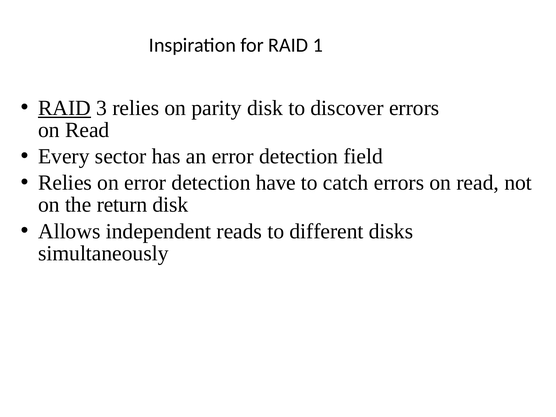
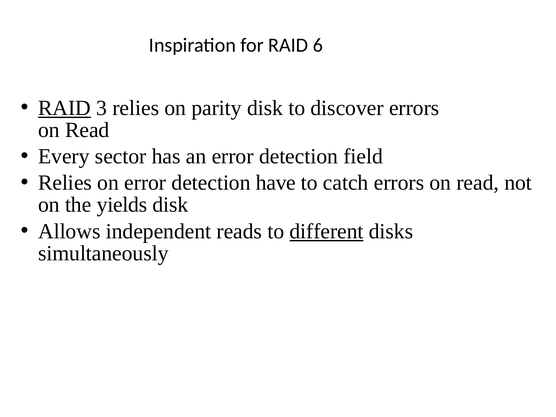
1: 1 -> 6
return: return -> yields
different underline: none -> present
